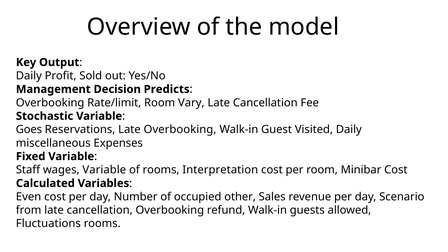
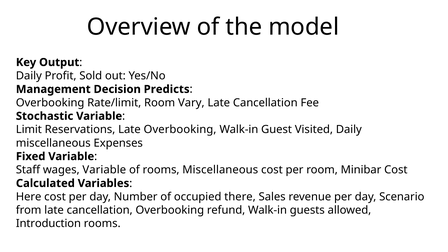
Goes: Goes -> Limit
rooms Interpretation: Interpretation -> Miscellaneous
Even: Even -> Here
other: other -> there
Fluctuations: Fluctuations -> Introduction
